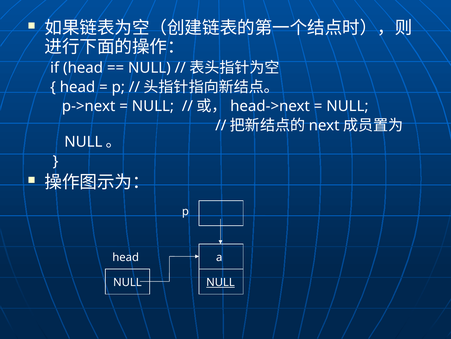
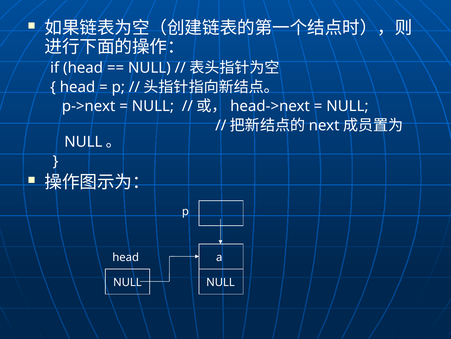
NULL at (220, 282) underline: present -> none
